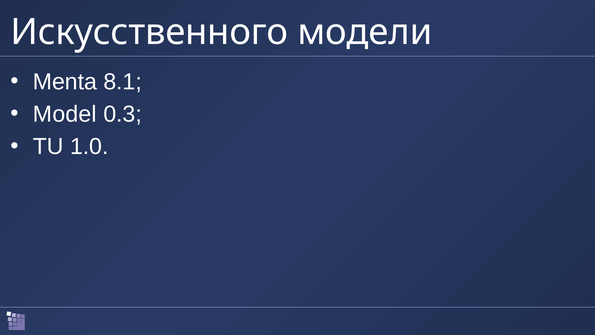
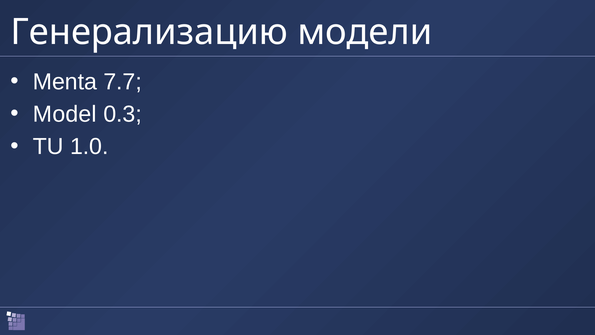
Искусственного: Искусственного -> Генерализацию
8.1: 8.1 -> 7.7
